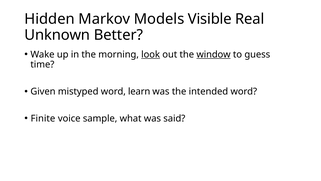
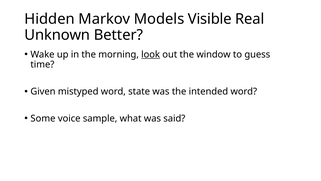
window underline: present -> none
learn: learn -> state
Finite: Finite -> Some
